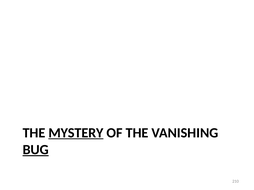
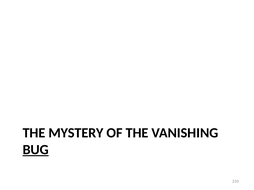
MYSTERY underline: present -> none
